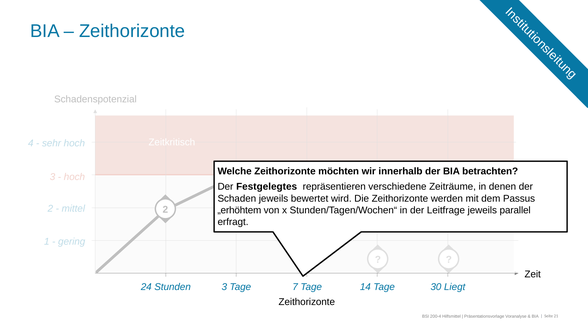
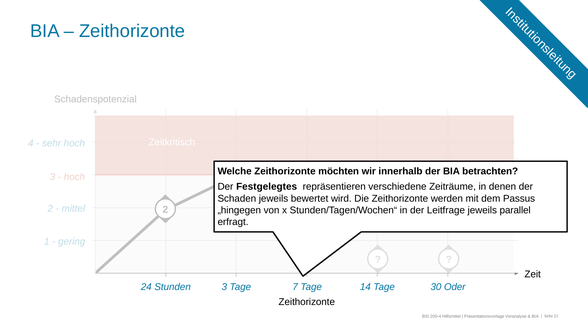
„erhöhtem: „erhöhtem -> „hingegen
Liegt: Liegt -> Oder
